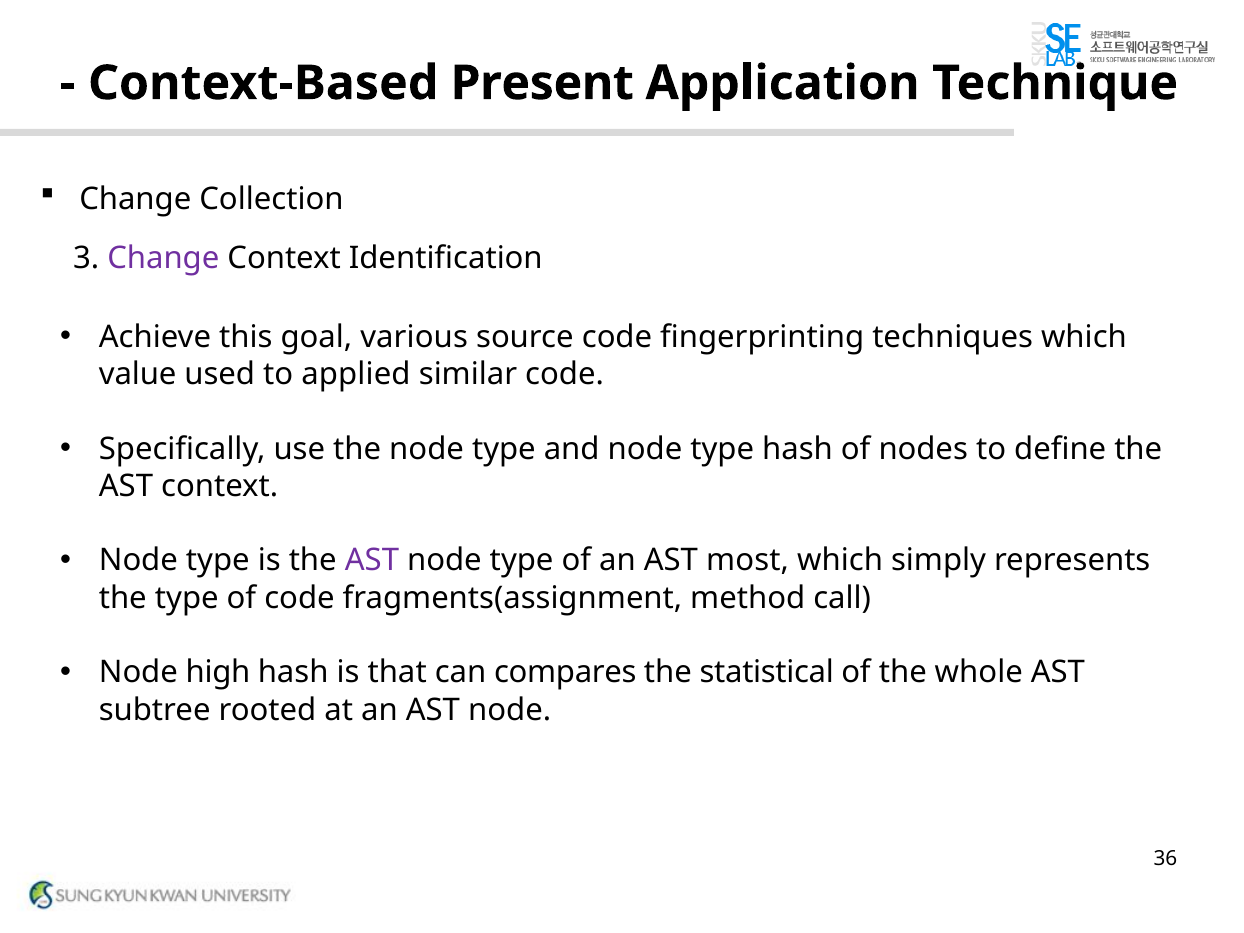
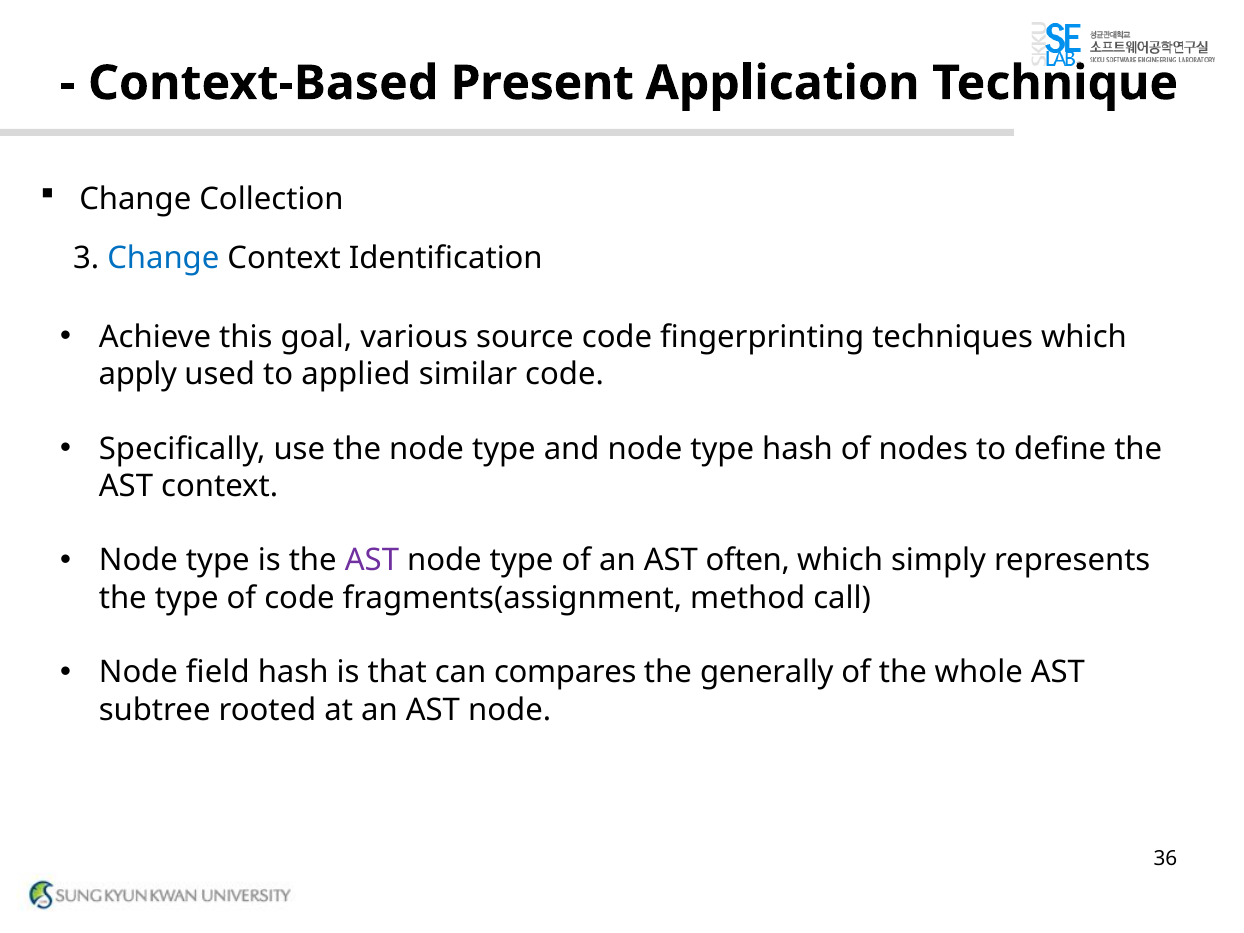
Change at (163, 258) colour: purple -> blue
value: value -> apply
most: most -> often
high: high -> field
statistical: statistical -> generally
